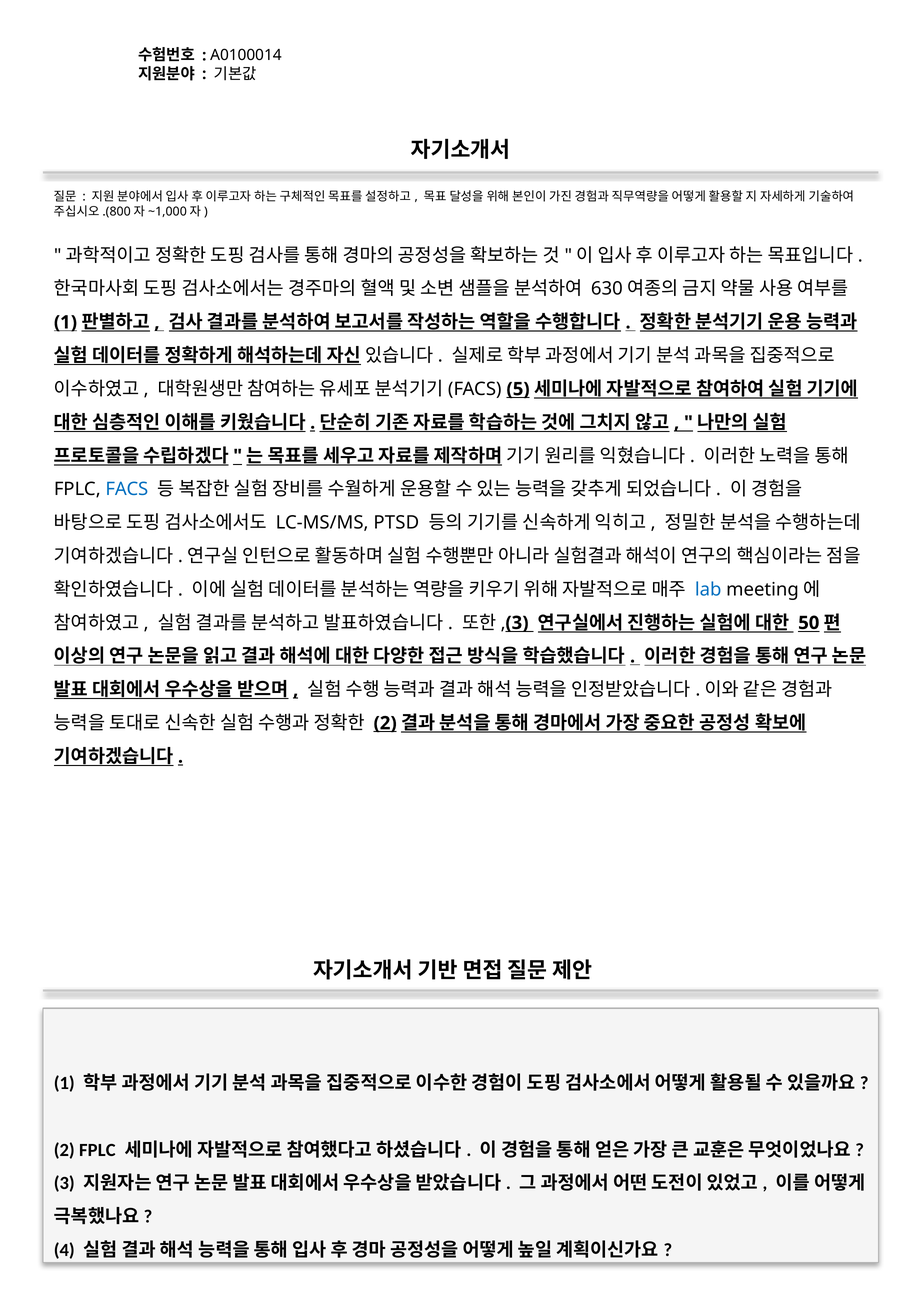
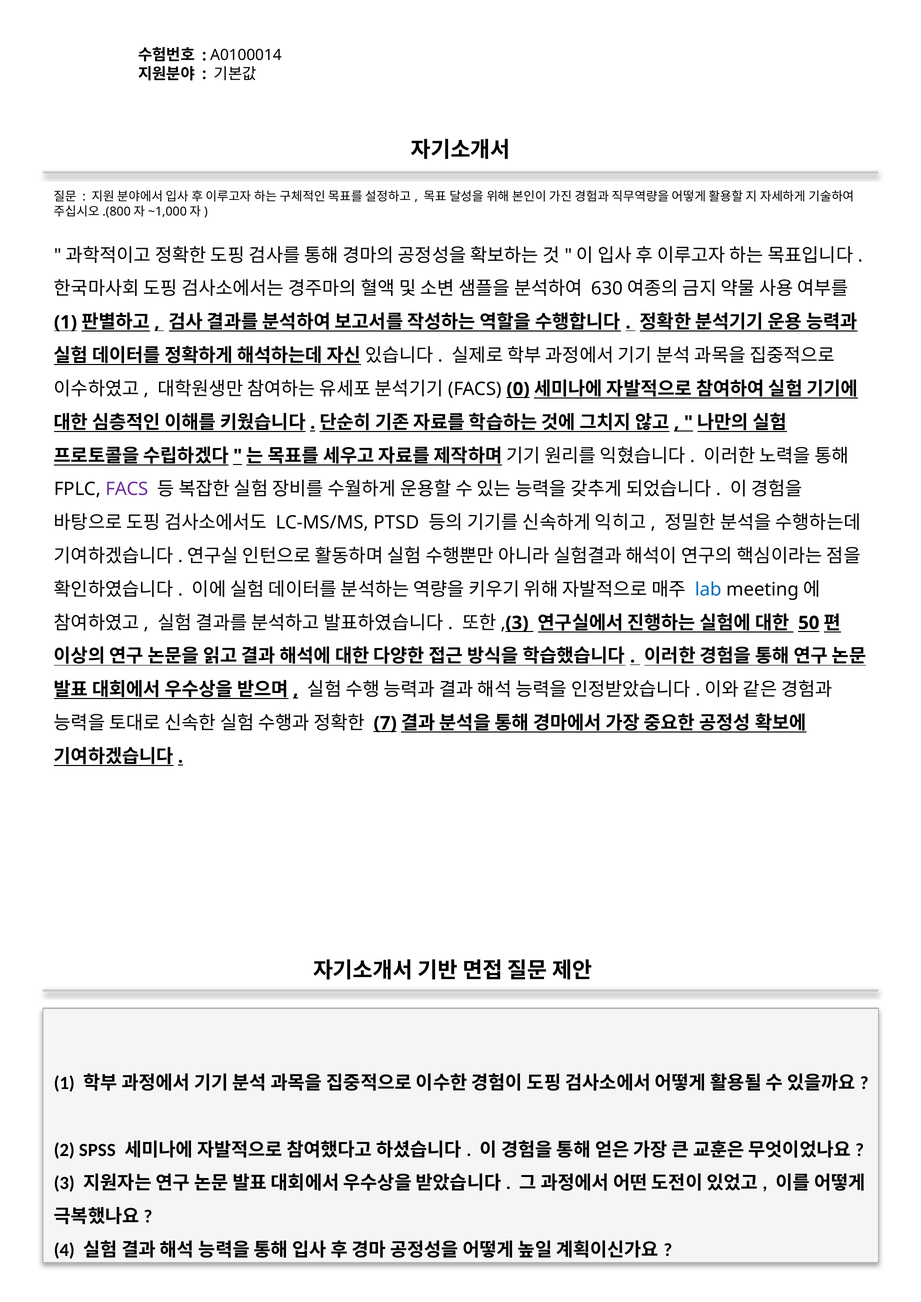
5: 5 -> 0
FACS at (127, 490) colour: blue -> purple
2 at (385, 723): 2 -> 7
2 FPLC: FPLC -> SPSS
